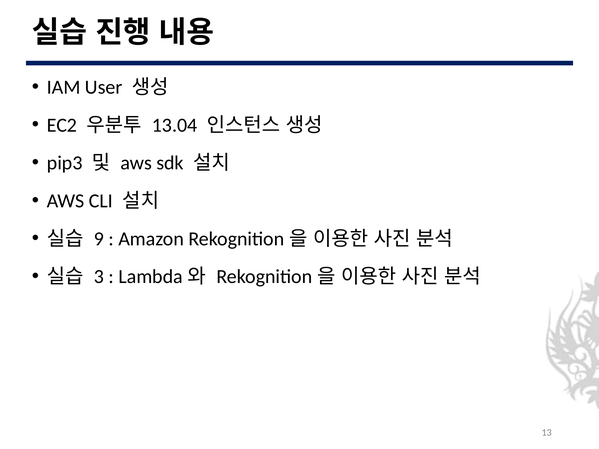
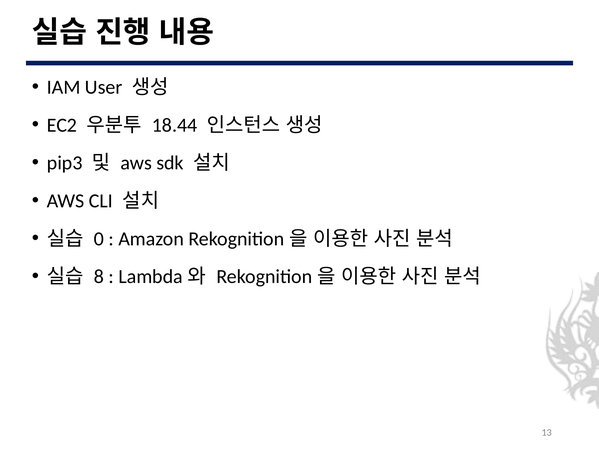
13.04: 13.04 -> 18.44
9: 9 -> 0
3: 3 -> 8
